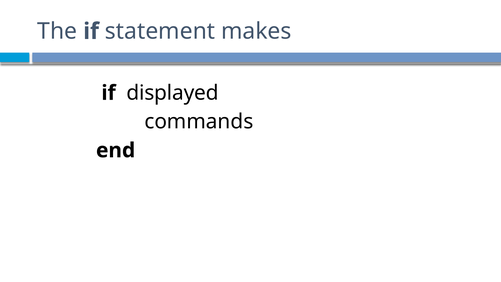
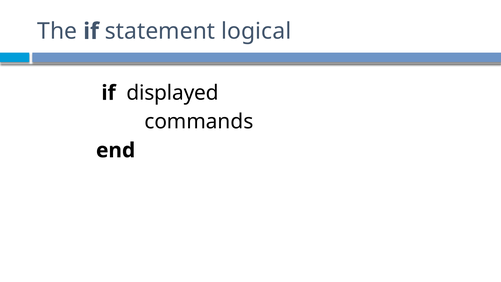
makes: makes -> logical
